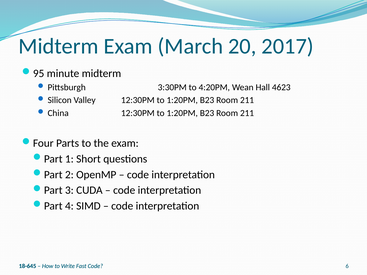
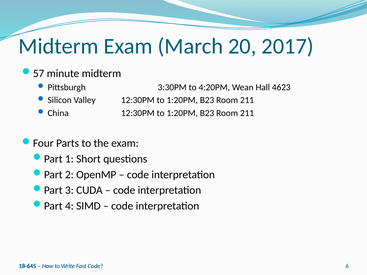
95: 95 -> 57
